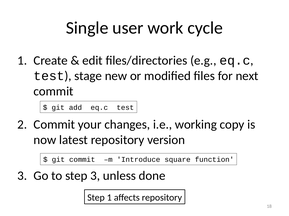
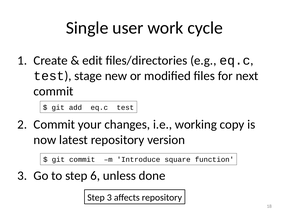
step 3: 3 -> 6
Step 1: 1 -> 3
